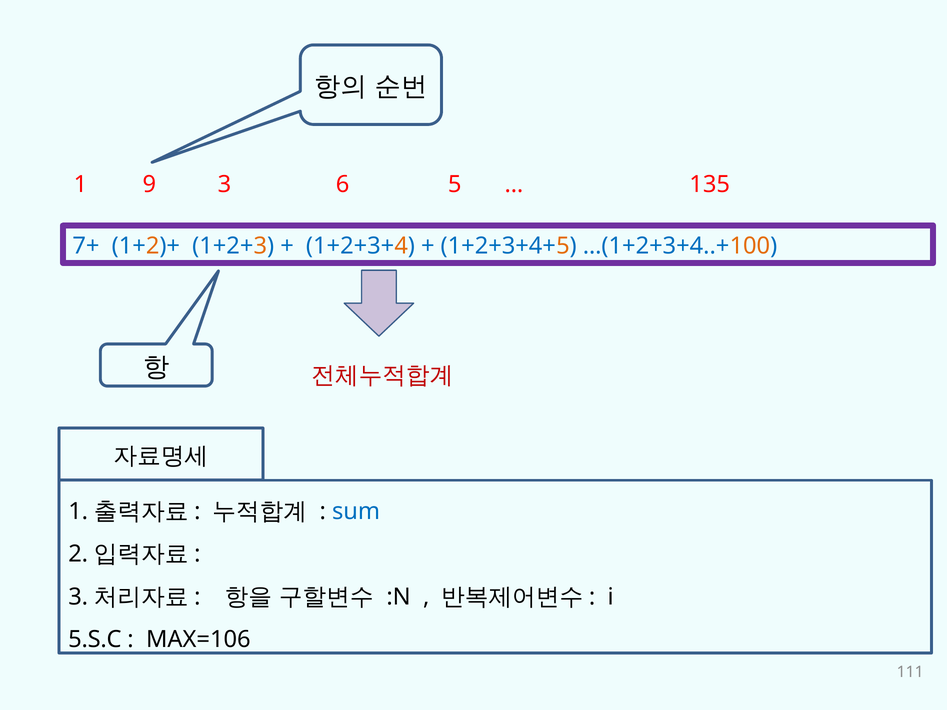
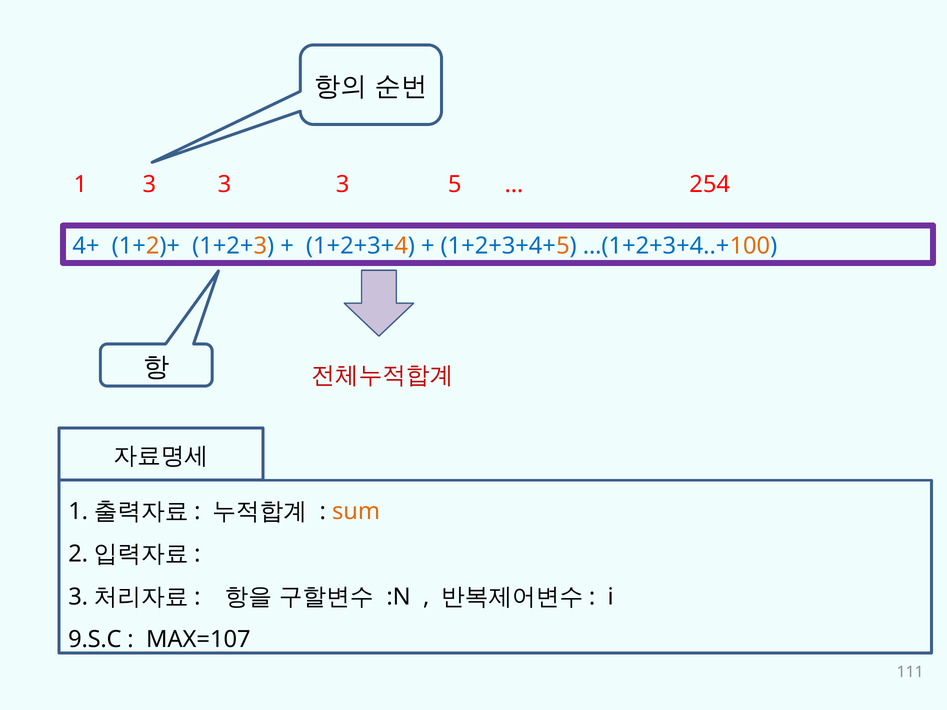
1 9: 9 -> 3
6 at (343, 184): 6 -> 3
135: 135 -> 254
7+: 7+ -> 4+
sum colour: blue -> orange
5.S.C: 5.S.C -> 9.S.C
MAX=106: MAX=106 -> MAX=107
